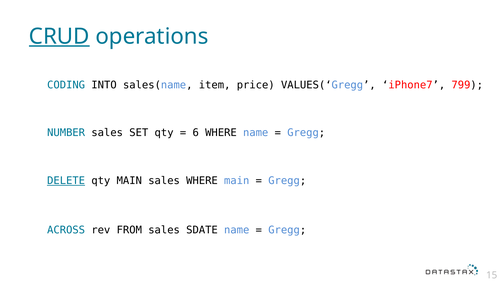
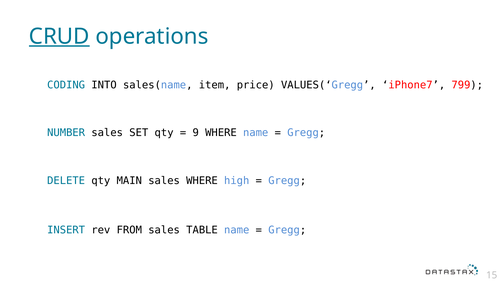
6: 6 -> 9
DELETE underline: present -> none
WHERE main: main -> high
ACROSS: ACROSS -> INSERT
SDATE: SDATE -> TABLE
